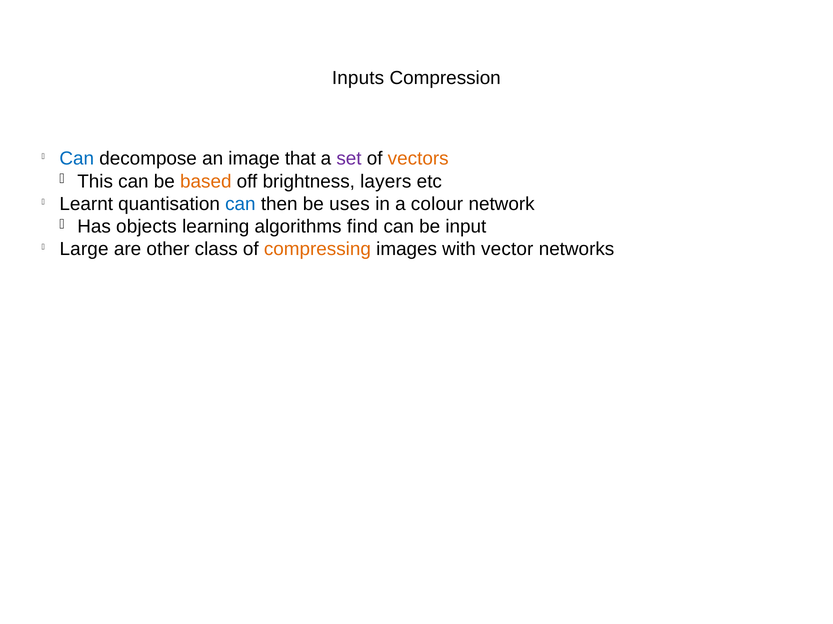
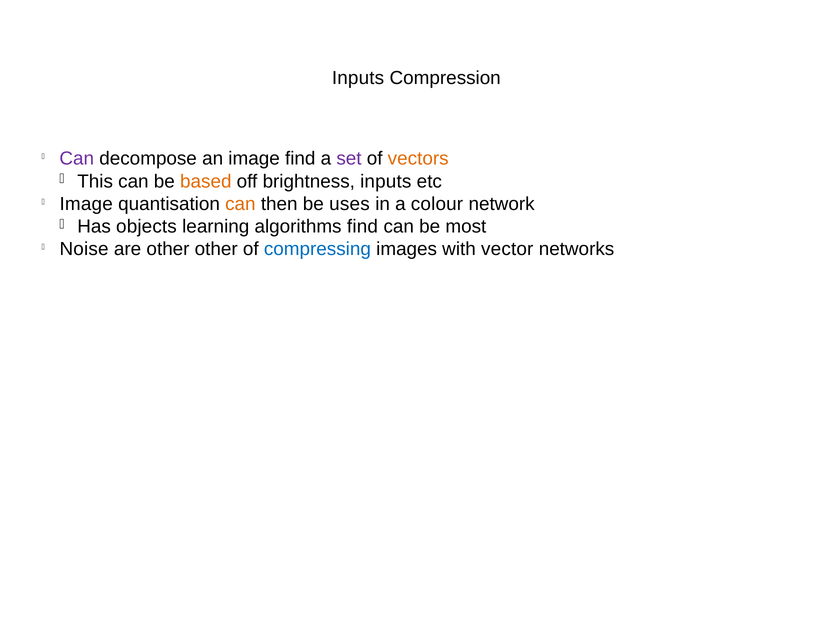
Can at (77, 159) colour: blue -> purple
image that: that -> find
brightness layers: layers -> inputs
Learnt at (86, 204): Learnt -> Image
can at (240, 204) colour: blue -> orange
input: input -> most
Large: Large -> Noise
other class: class -> other
compressing colour: orange -> blue
